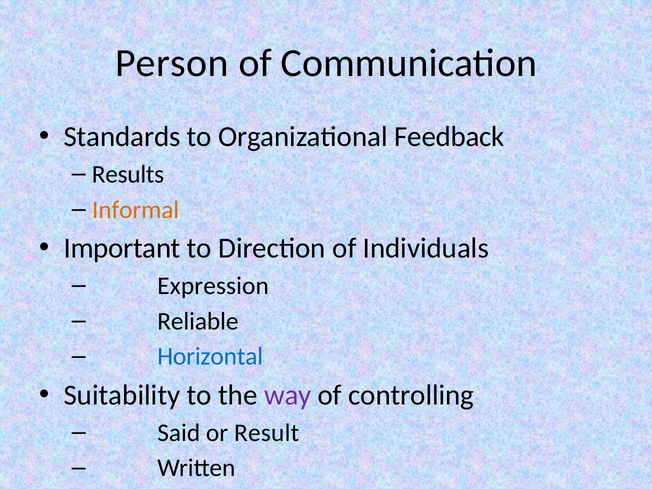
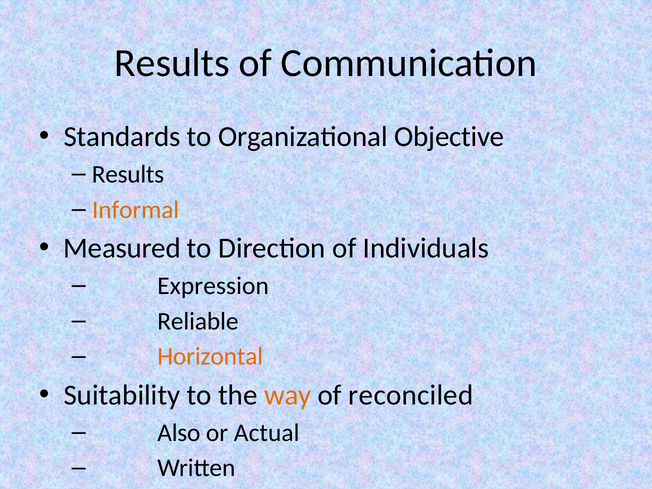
Person at (172, 63): Person -> Results
Feedback: Feedback -> Objective
Important: Important -> Measured
Horizontal colour: blue -> orange
way colour: purple -> orange
controlling: controlling -> reconciled
Said: Said -> Also
Result: Result -> Actual
